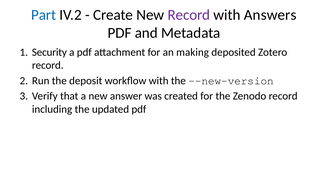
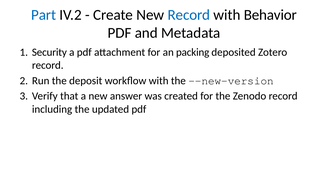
Record at (189, 15) colour: purple -> blue
Answers: Answers -> Behavior
making: making -> packing
